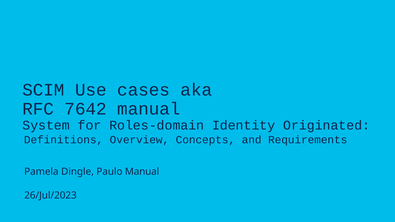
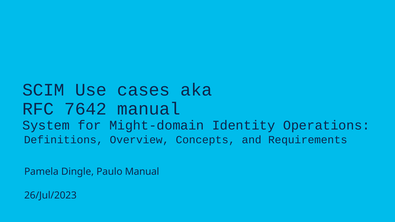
Roles-domain: Roles-domain -> Might-domain
Originated: Originated -> Operations
